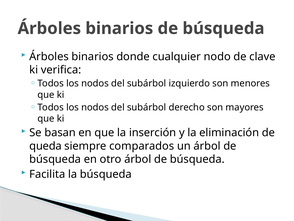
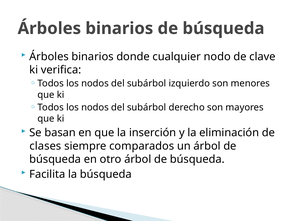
queda: queda -> clases
